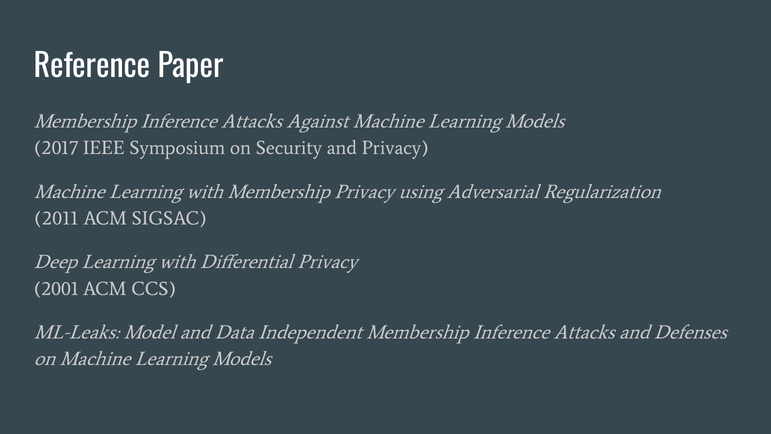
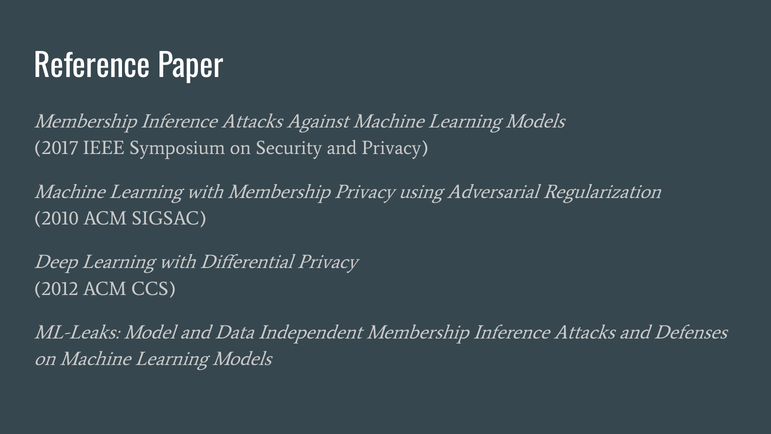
2011: 2011 -> 2010
2001: 2001 -> 2012
